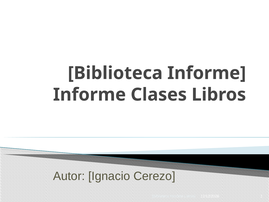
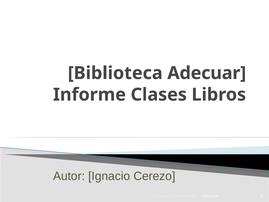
Biblioteca Informe: Informe -> Adecuar
